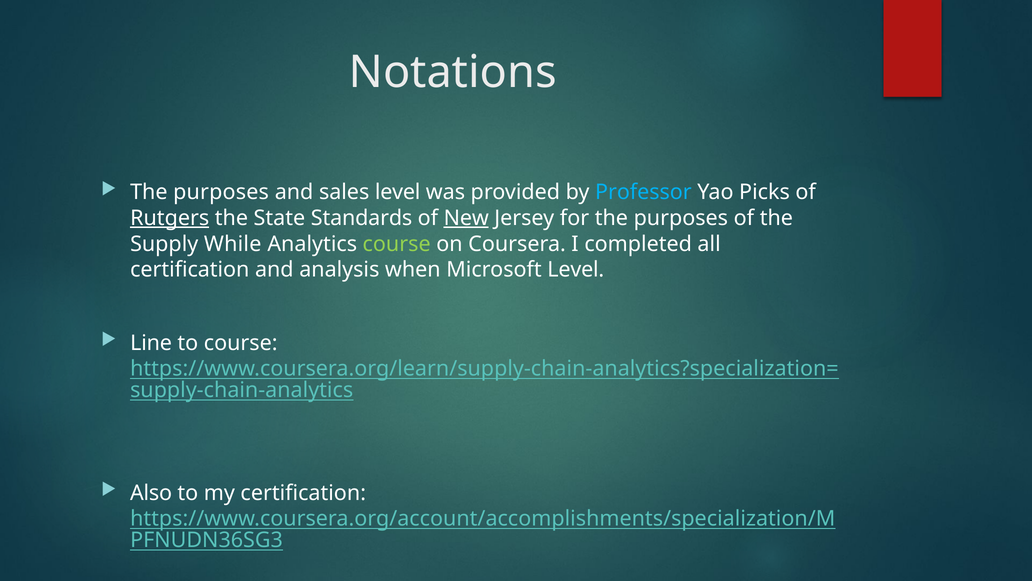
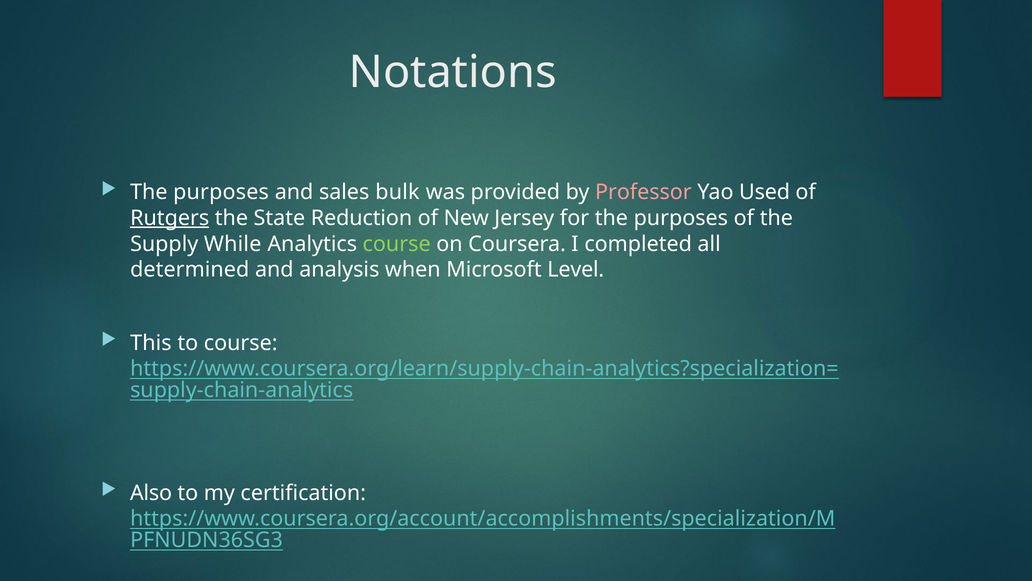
sales level: level -> bulk
Professor colour: light blue -> pink
Picks: Picks -> Used
Standards: Standards -> Reduction
New underline: present -> none
certification at (190, 269): certification -> determined
Line: Line -> This
